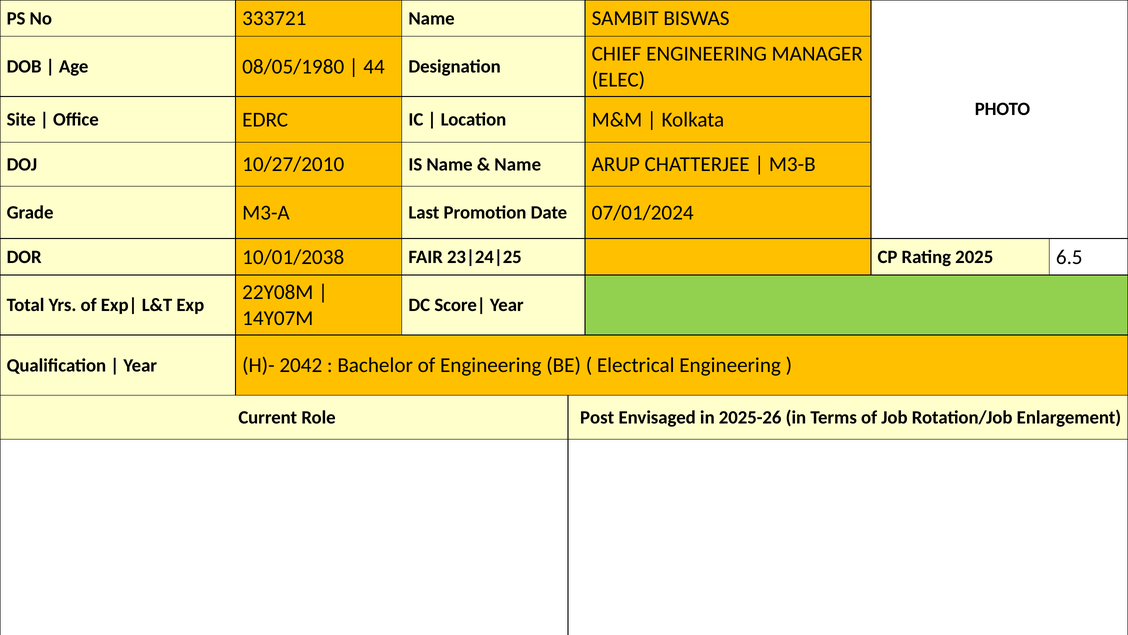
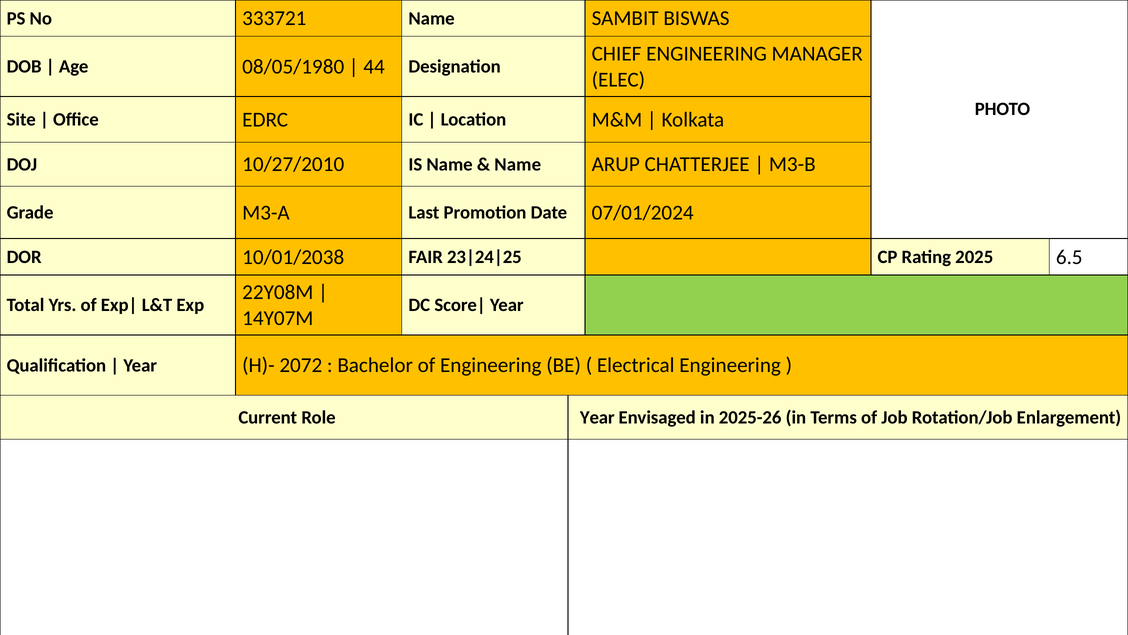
2042: 2042 -> 2072
Role Post: Post -> Year
